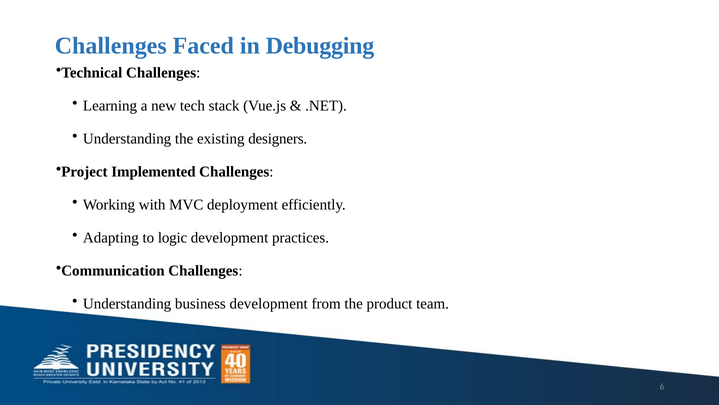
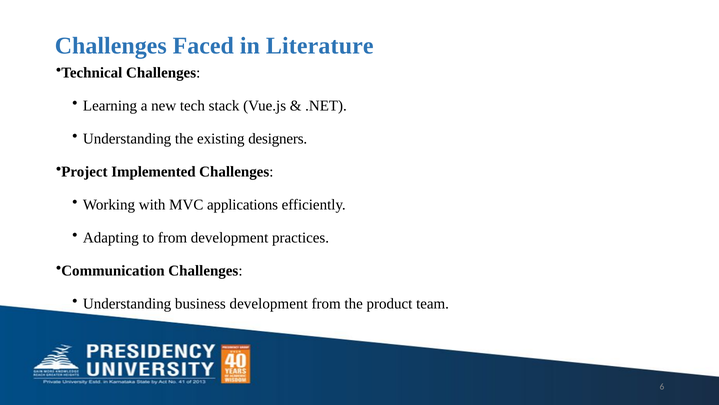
Debugging: Debugging -> Literature
deployment: deployment -> applications
to logic: logic -> from
